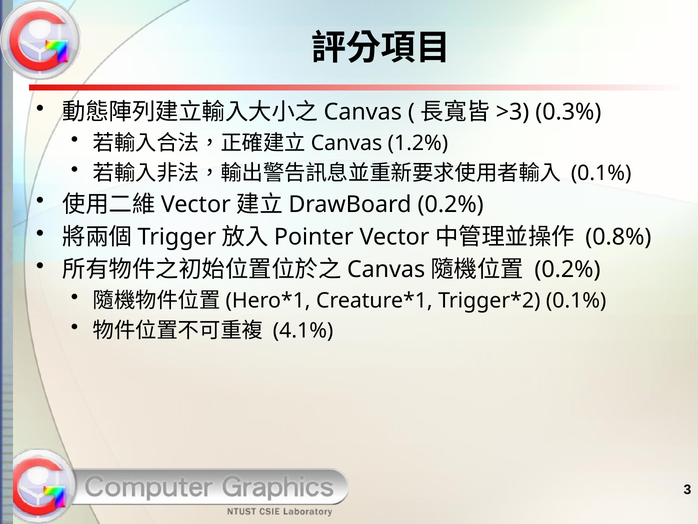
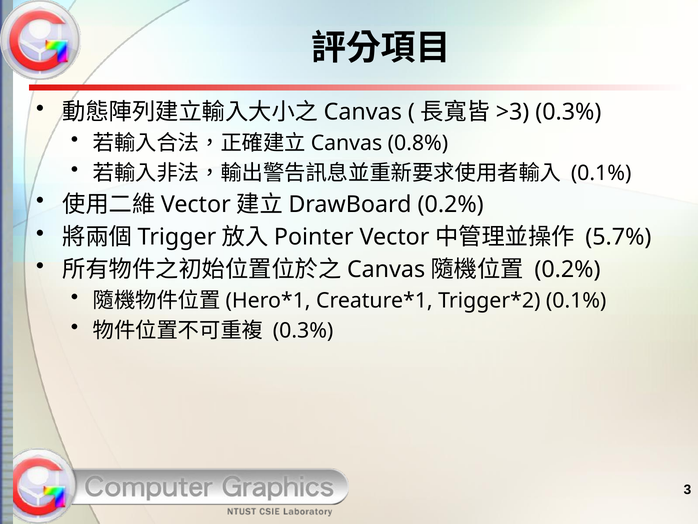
1.2%: 1.2% -> 0.8%
0.8%: 0.8% -> 5.7%
4.1% at (303, 330): 4.1% -> 0.3%
